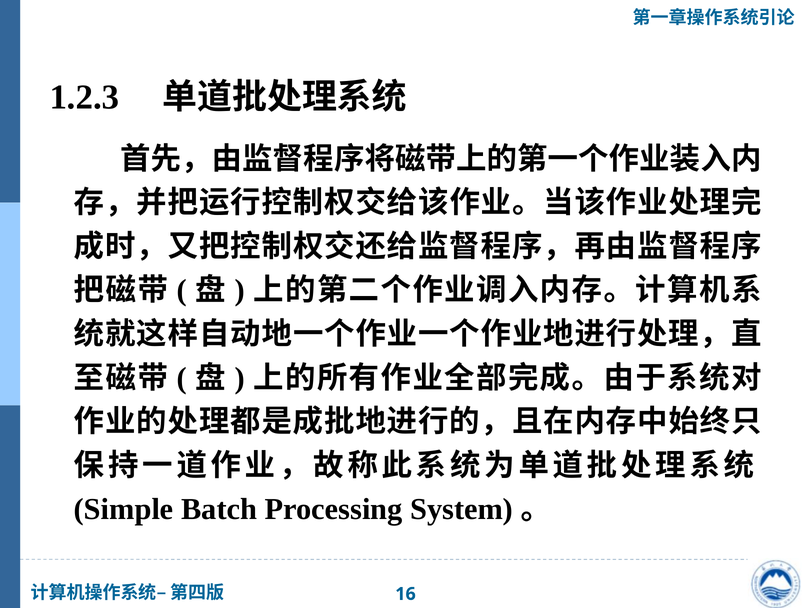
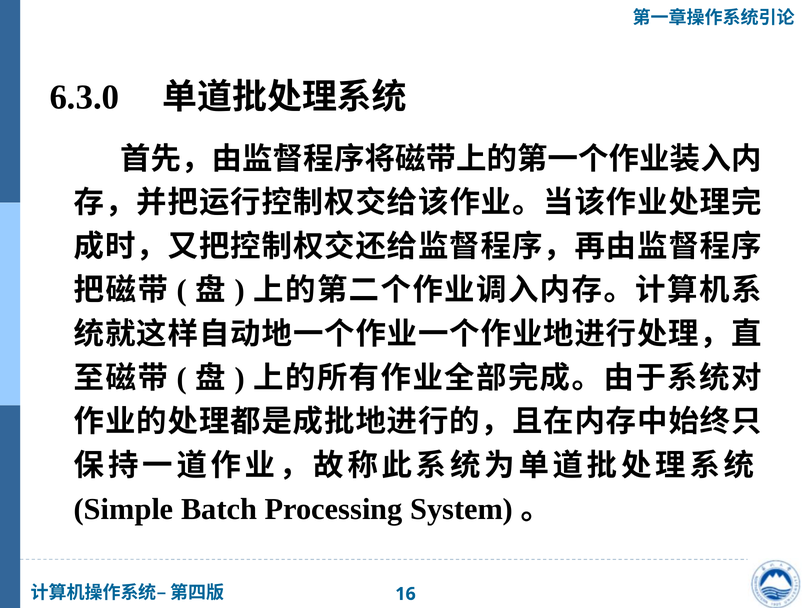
1.2.3: 1.2.3 -> 6.3.0
